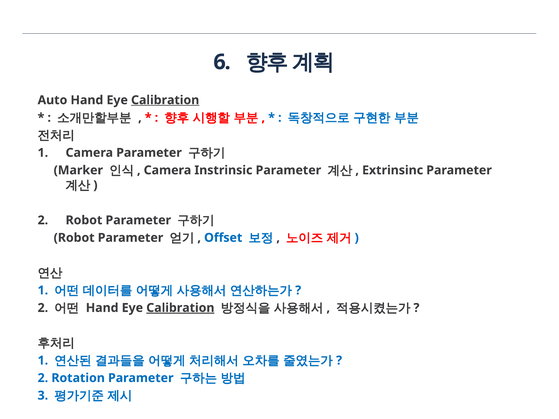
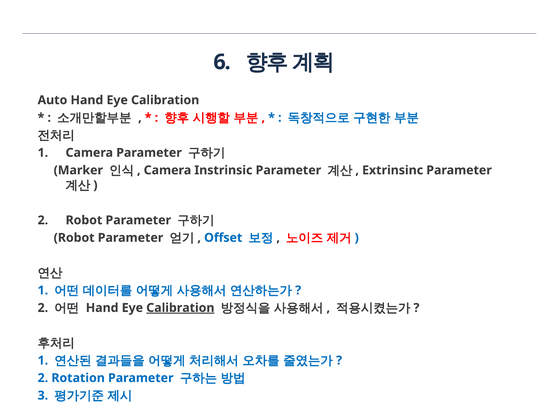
Calibration at (165, 100) underline: present -> none
